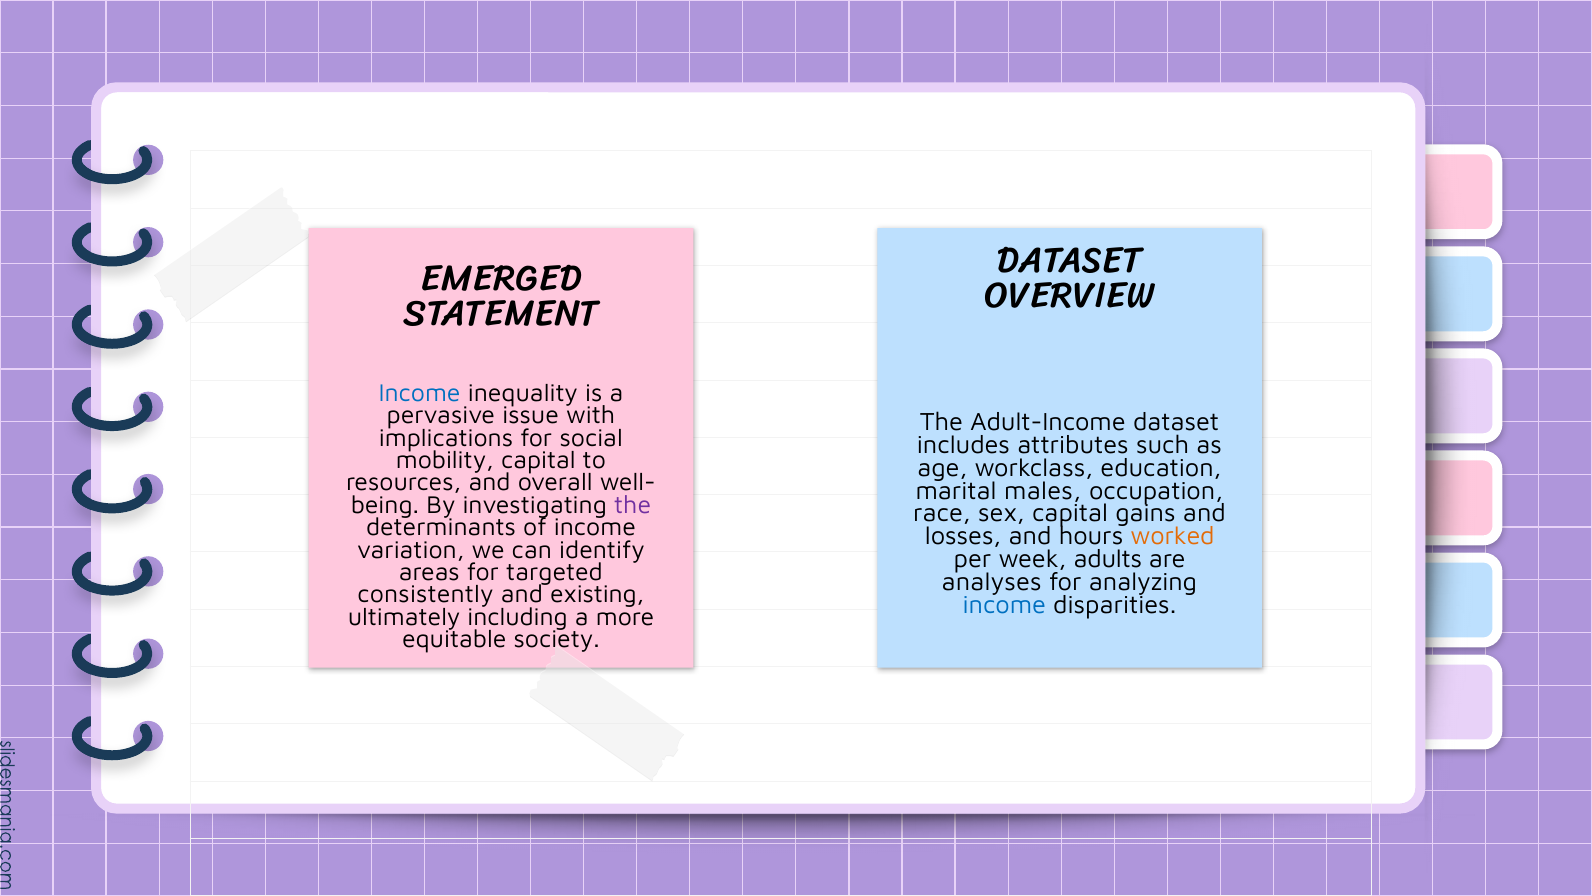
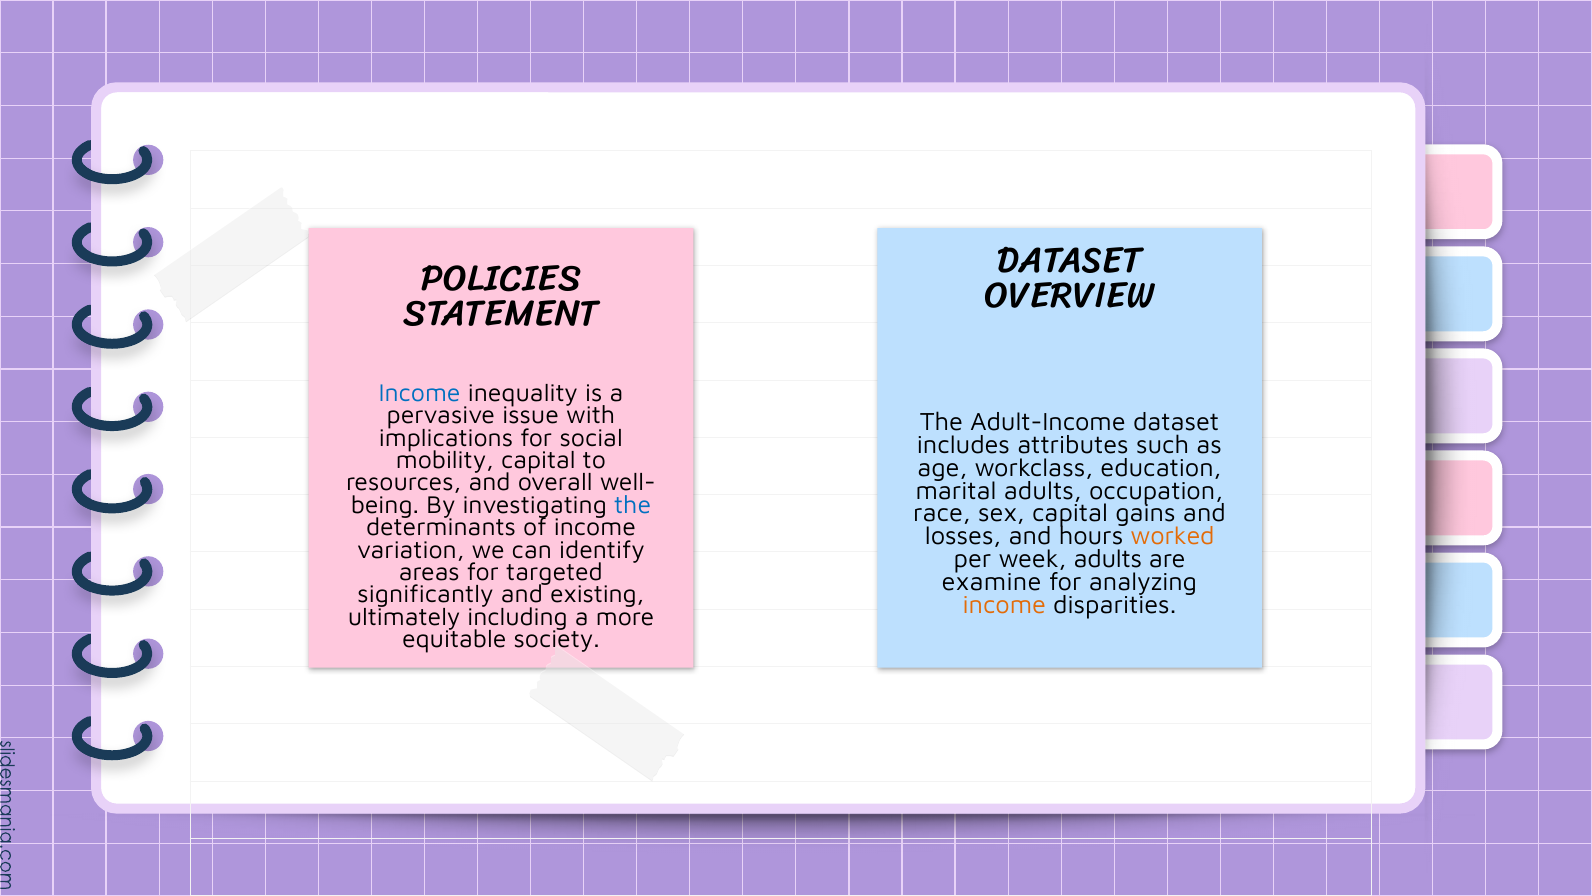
EMERGED: EMERGED -> POLICIES
marital males: males -> adults
the at (633, 505) colour: purple -> blue
analyses: analyses -> examine
consistently: consistently -> significantly
income at (1004, 604) colour: blue -> orange
